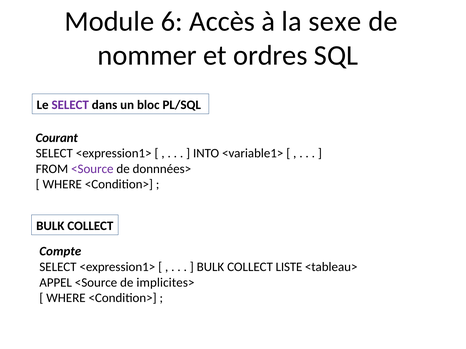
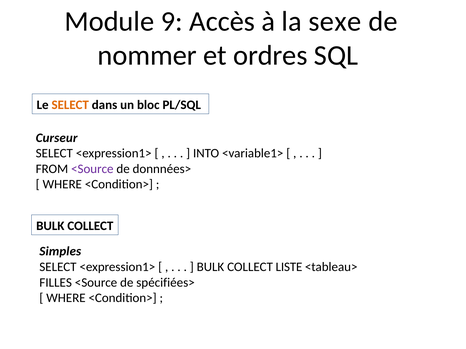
6: 6 -> 9
SELECT at (70, 105) colour: purple -> orange
Courant: Courant -> Curseur
Compte: Compte -> Simples
APPEL: APPEL -> FILLES
implicites>: implicites> -> spécifiées>
